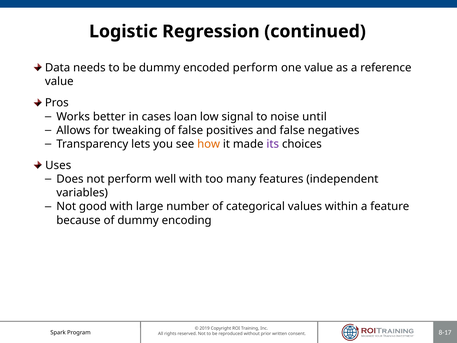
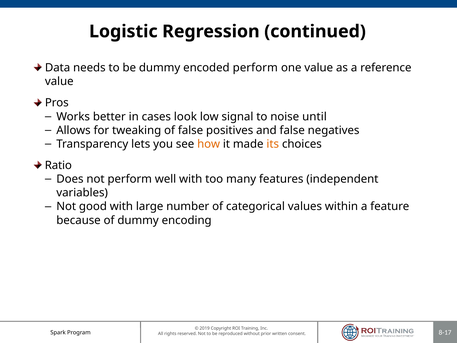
loan: loan -> look
its colour: purple -> orange
Uses: Uses -> Ratio
